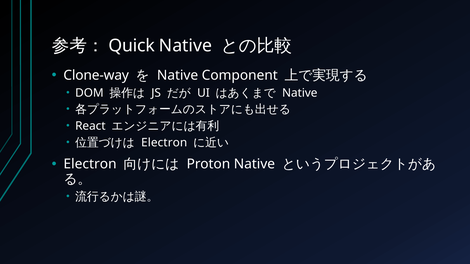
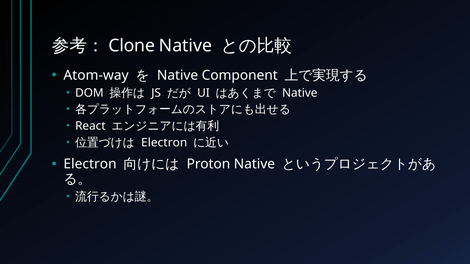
Quick: Quick -> Clone
Clone-way: Clone-way -> Atom-way
